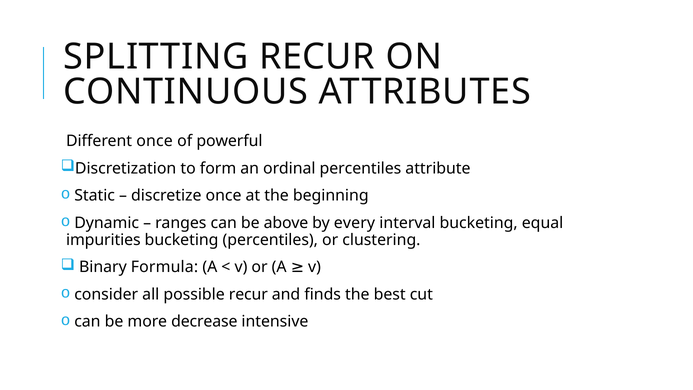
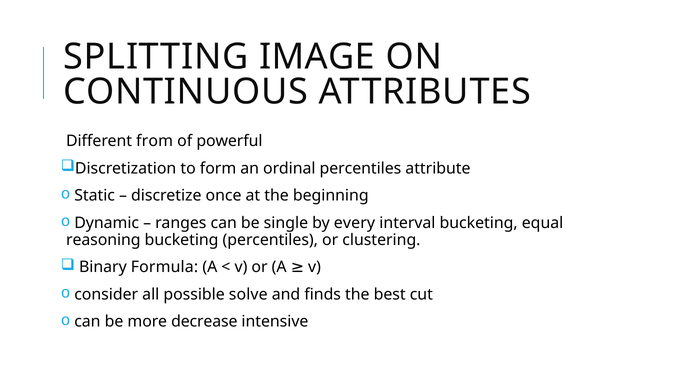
SPLITTING RECUR: RECUR -> IMAGE
Different once: once -> from
above: above -> single
impurities: impurities -> reasoning
possible recur: recur -> solve
